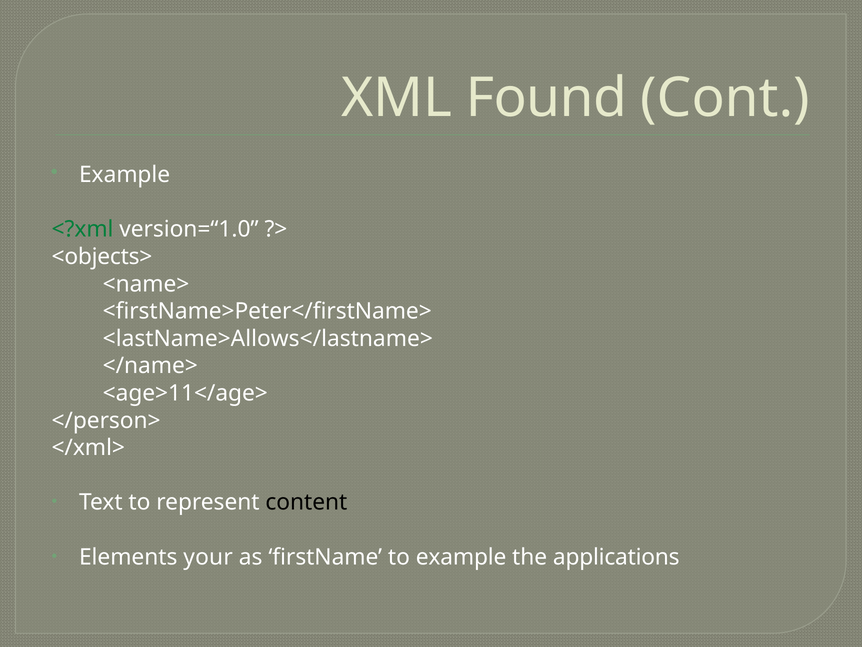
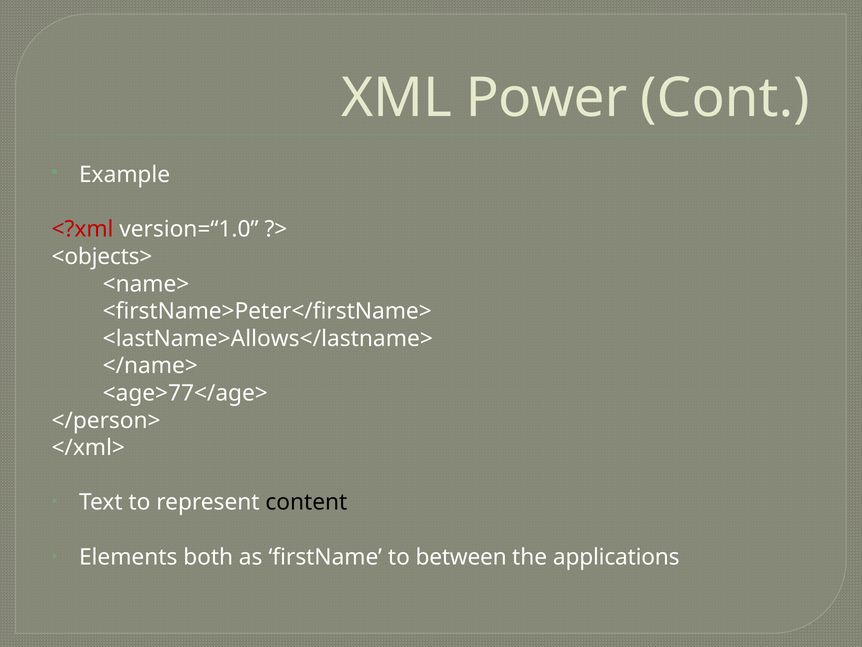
Found: Found -> Power
<?xml colour: green -> red
<age>11</age>: <age>11</age> -> <age>77</age>
your: your -> both
to example: example -> between
